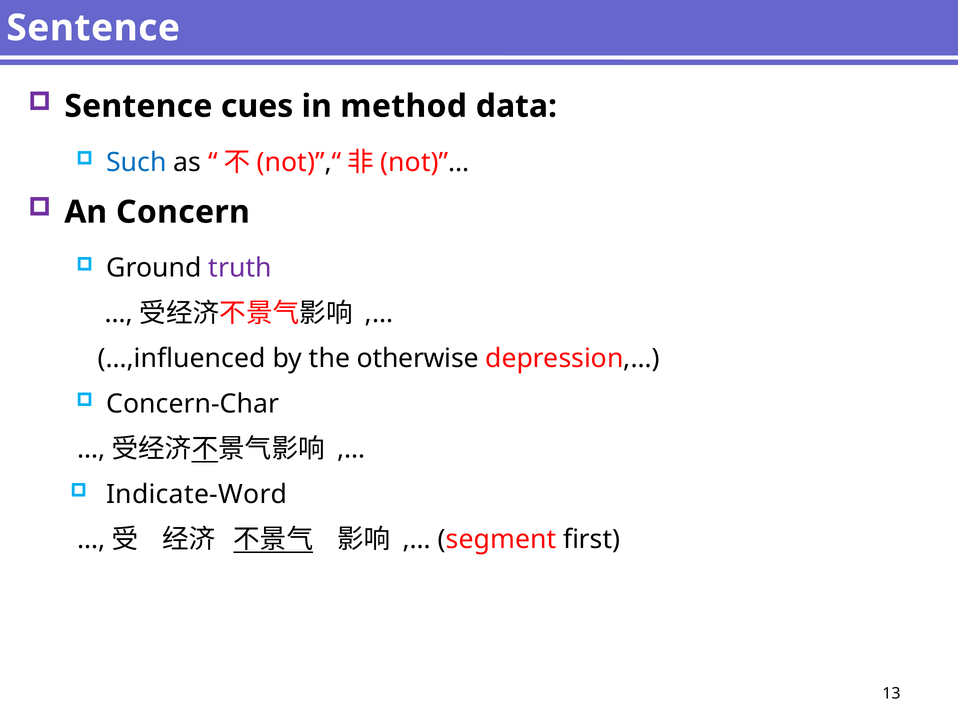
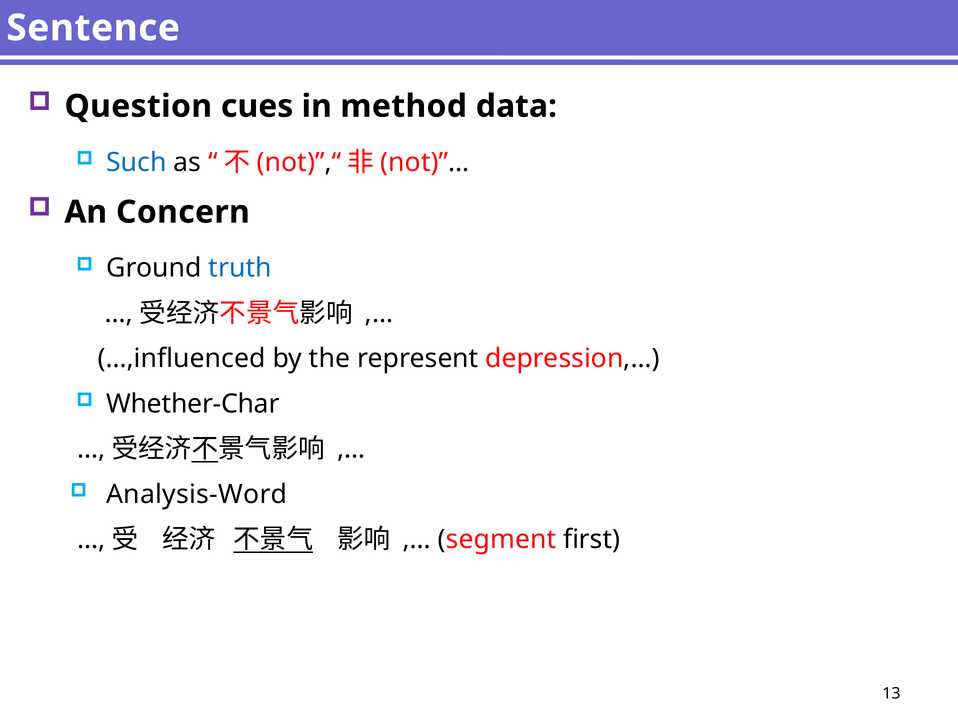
Sentence at (138, 106): Sentence -> Question
truth colour: purple -> blue
otherwise: otherwise -> represent
Concern-Char: Concern-Char -> Whether-Char
Indicate-Word: Indicate-Word -> Analysis-Word
